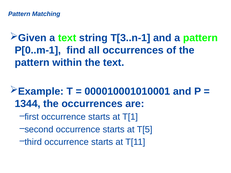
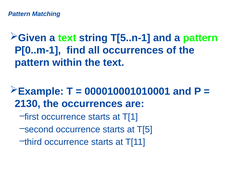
T[3..n-1: T[3..n-1 -> T[5..n-1
1344: 1344 -> 2130
